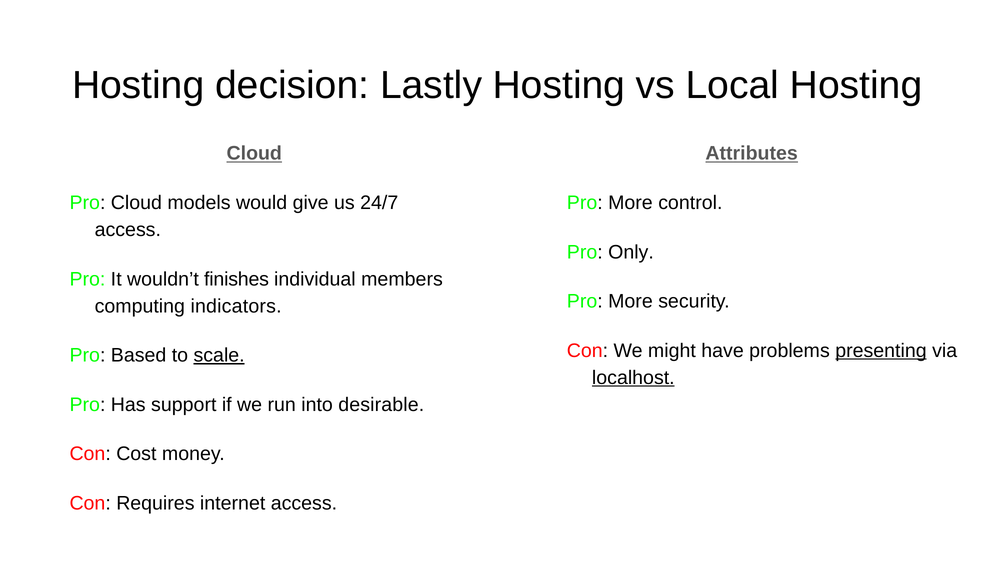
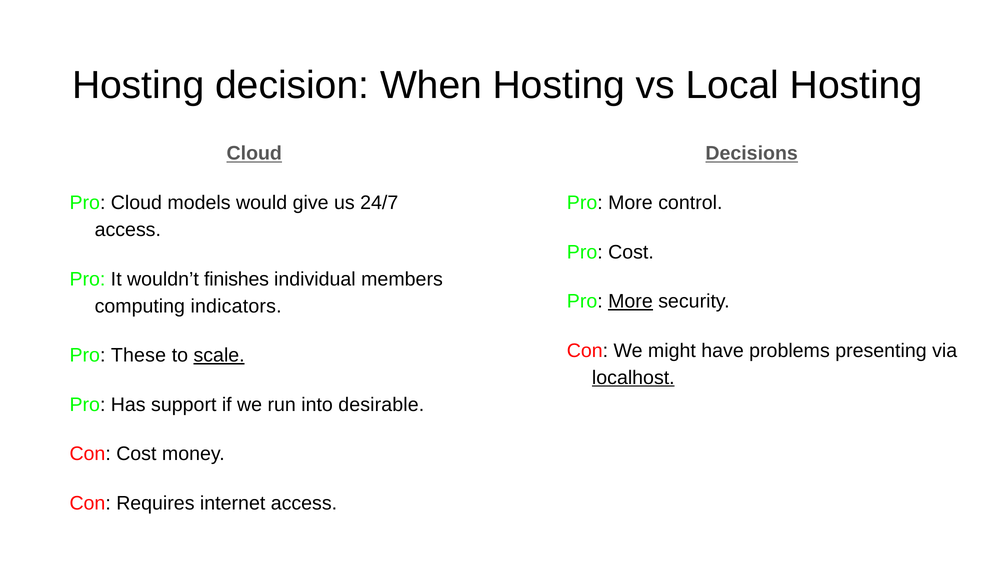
Lastly: Lastly -> When
Attributes: Attributes -> Decisions
Pro Only: Only -> Cost
More at (630, 301) underline: none -> present
presenting underline: present -> none
Based: Based -> These
